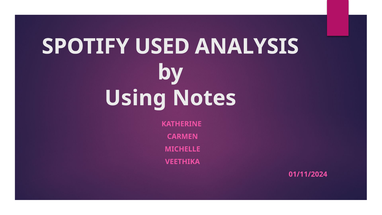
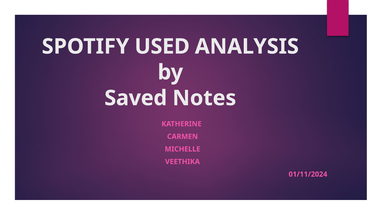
Using: Using -> Saved
